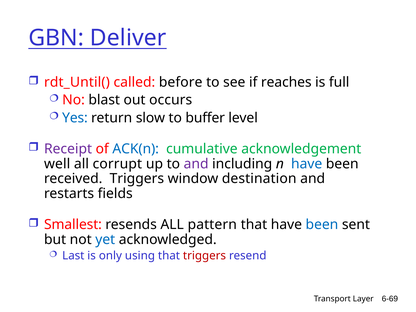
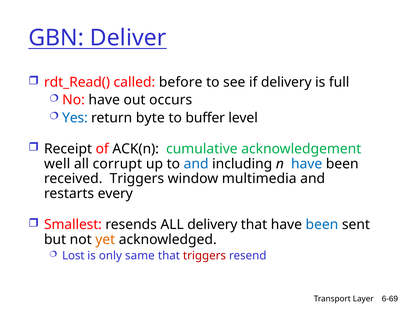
rdt_Until(: rdt_Until( -> rdt_Read(
if reaches: reaches -> delivery
No blast: blast -> have
slow: slow -> byte
Receipt colour: purple -> black
ACK(n colour: blue -> black
and at (196, 164) colour: purple -> blue
destination: destination -> multimedia
fields: fields -> every
ALL pattern: pattern -> delivery
yet colour: blue -> orange
Last: Last -> Lost
using: using -> same
